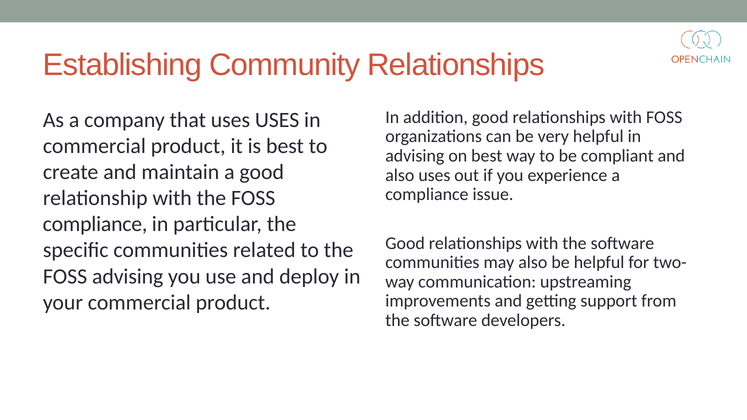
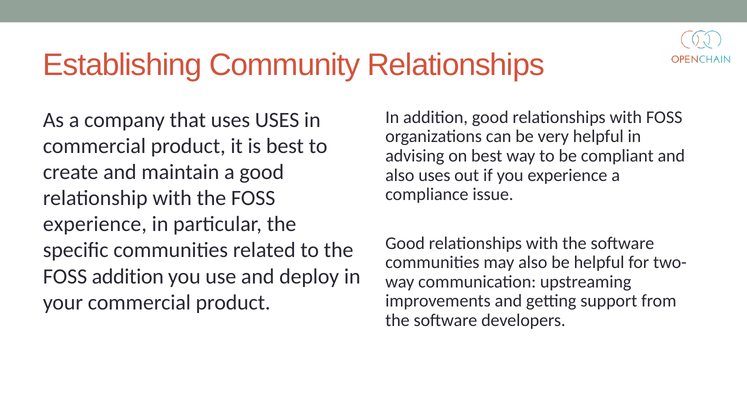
compliance at (95, 224): compliance -> experience
FOSS advising: advising -> addition
